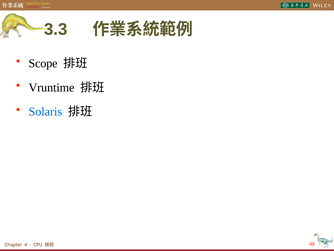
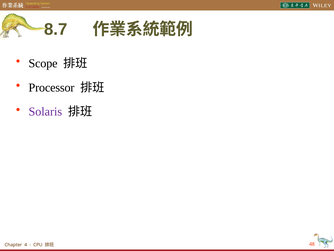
3.3: 3.3 -> 8.7
Vruntime: Vruntime -> Processor
Solaris colour: blue -> purple
